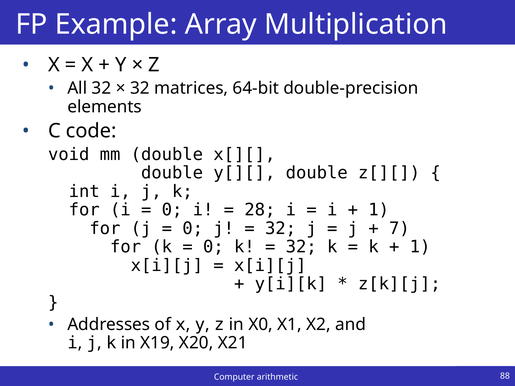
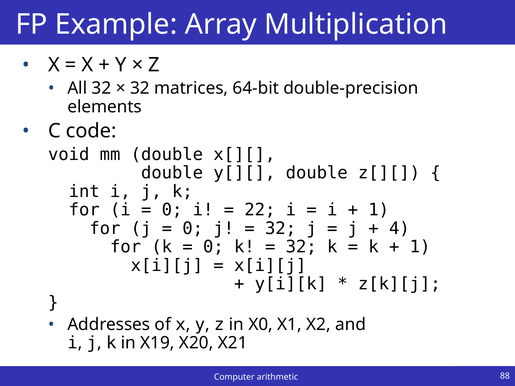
28: 28 -> 22
7: 7 -> 4
